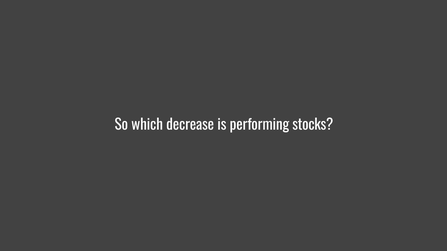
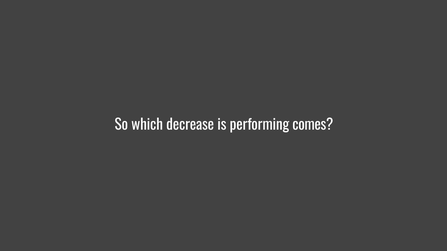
stocks: stocks -> comes
